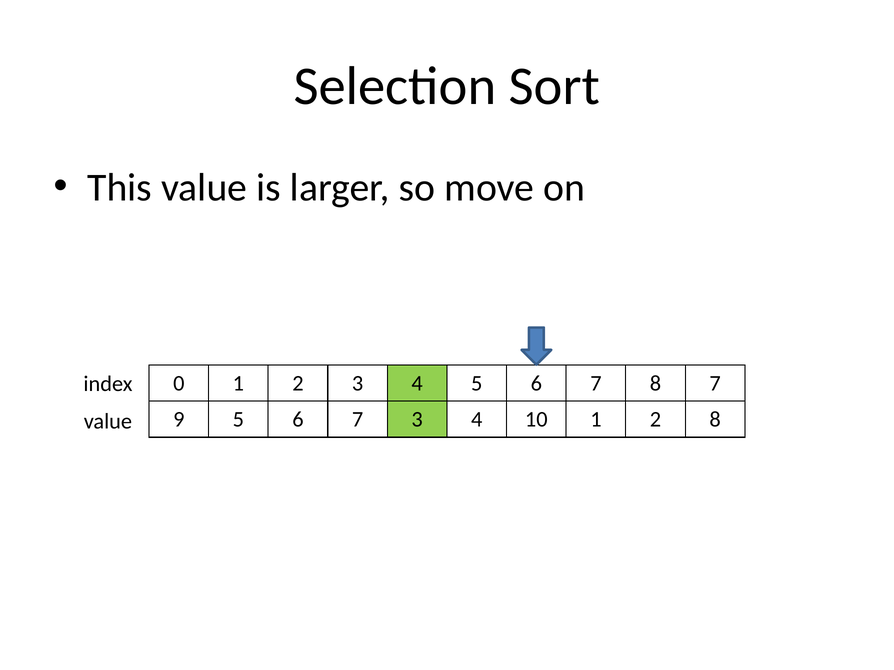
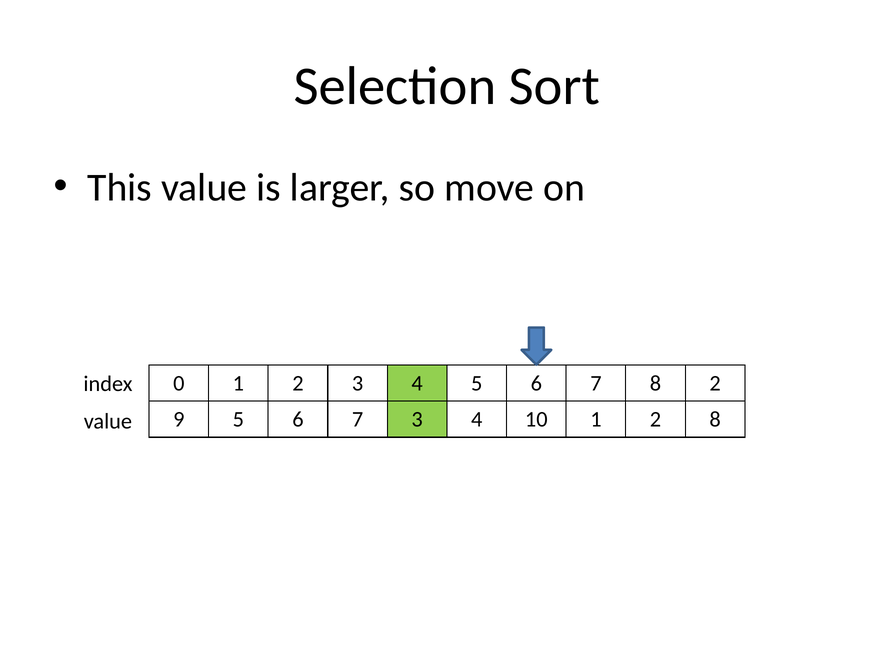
8 7: 7 -> 2
